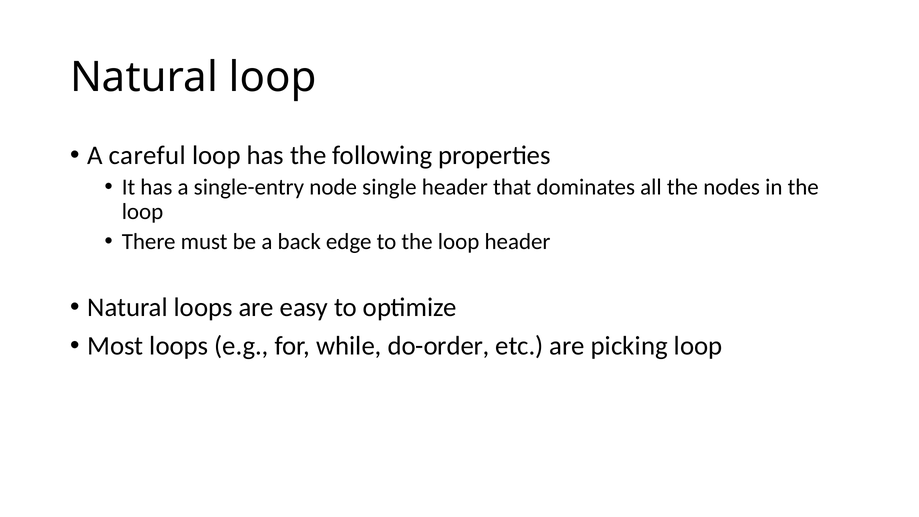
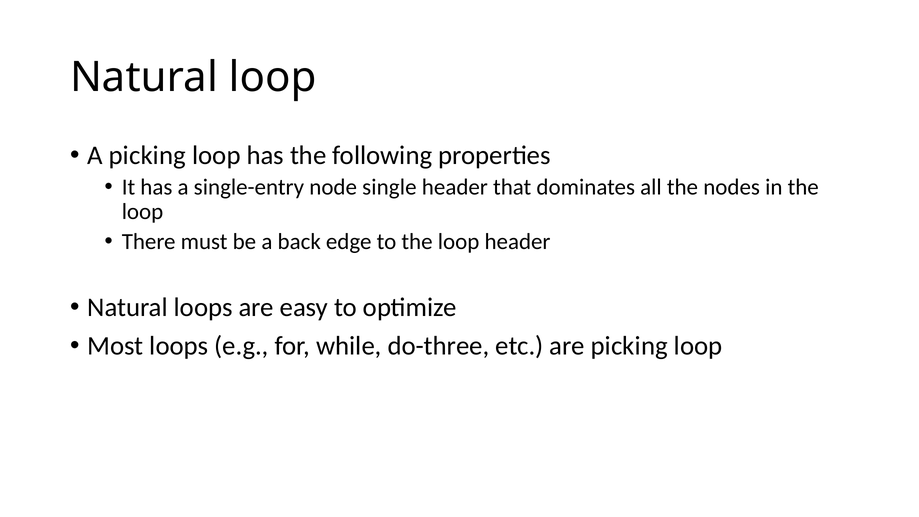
A careful: careful -> picking
do-order: do-order -> do-three
